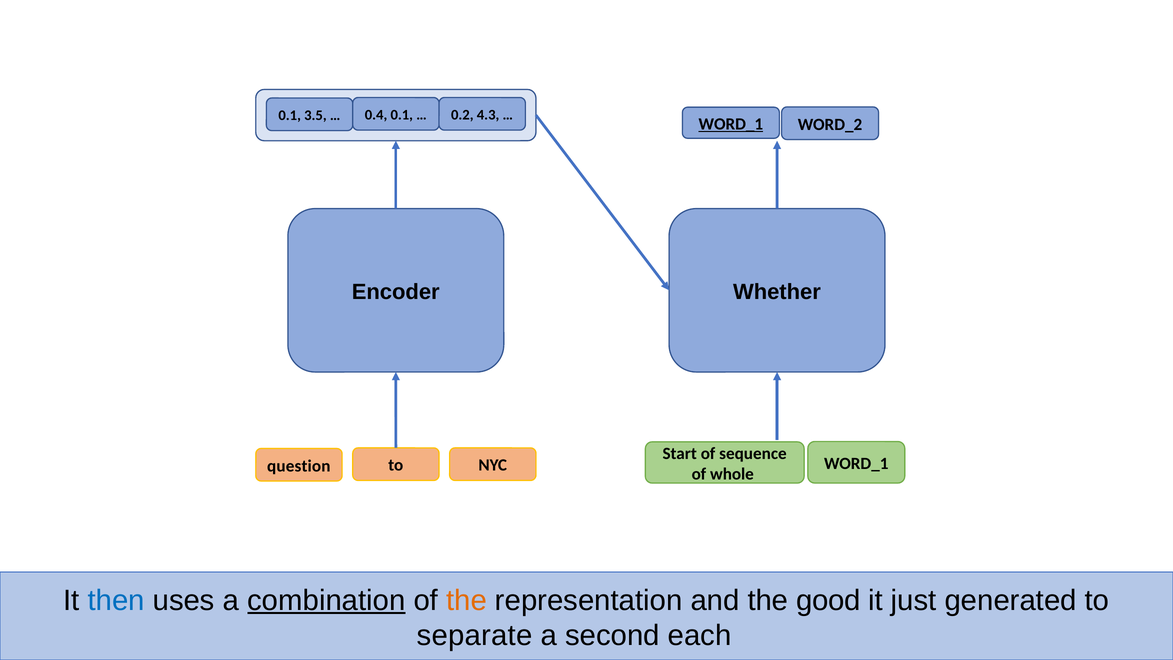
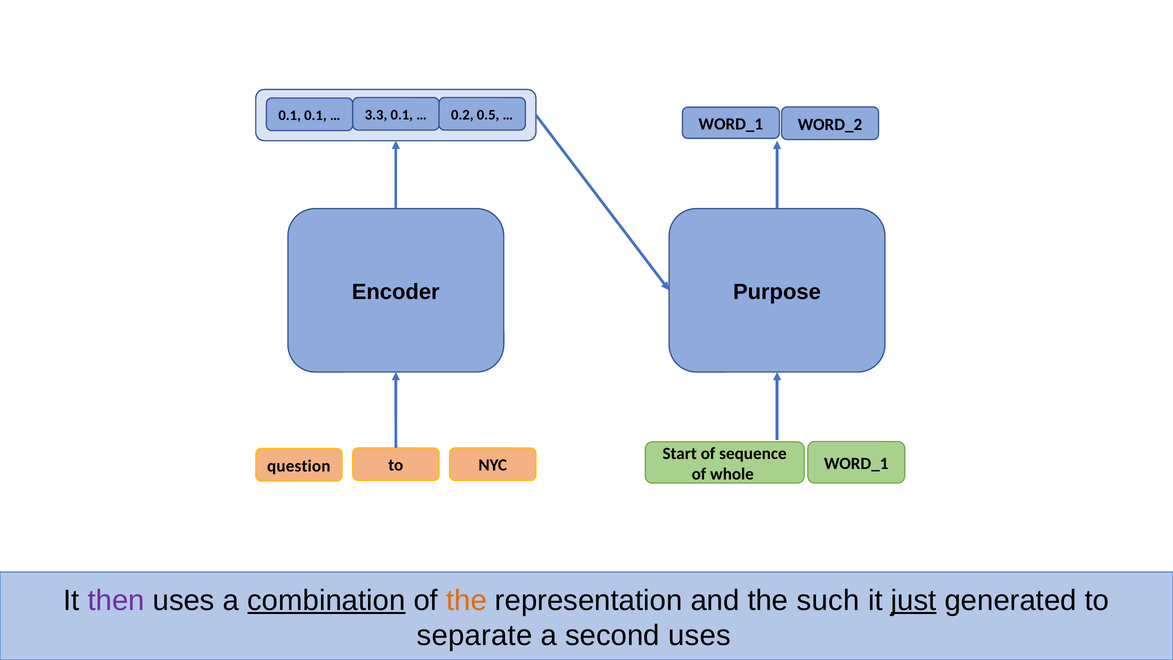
0.4: 0.4 -> 3.3
4.3: 4.3 -> 0.5
0.1 3.5: 3.5 -> 0.1
WORD_1 at (731, 124) underline: present -> none
Whether: Whether -> Purpose
then colour: blue -> purple
good: good -> such
just underline: none -> present
second each: each -> uses
